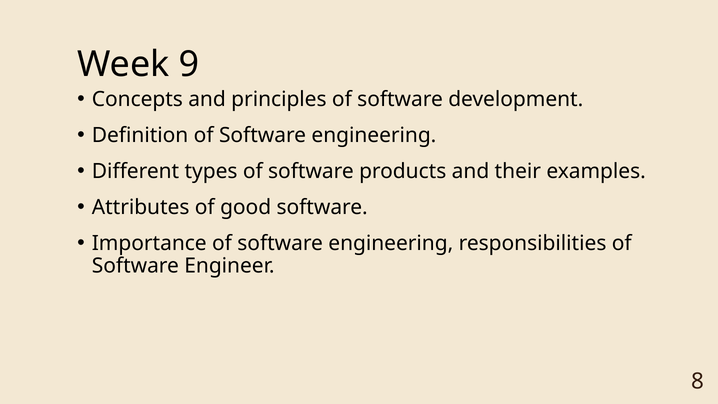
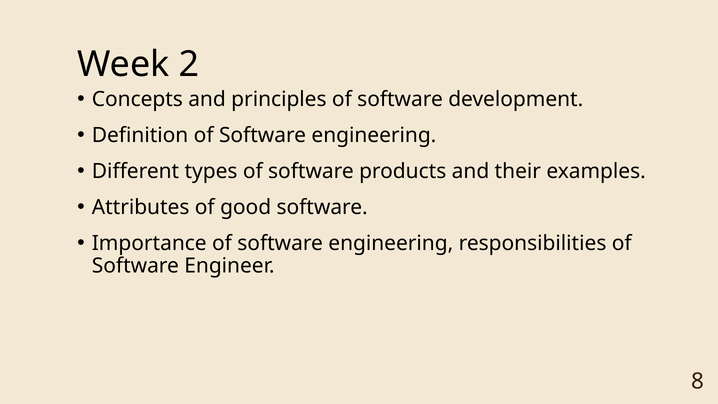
9: 9 -> 2
